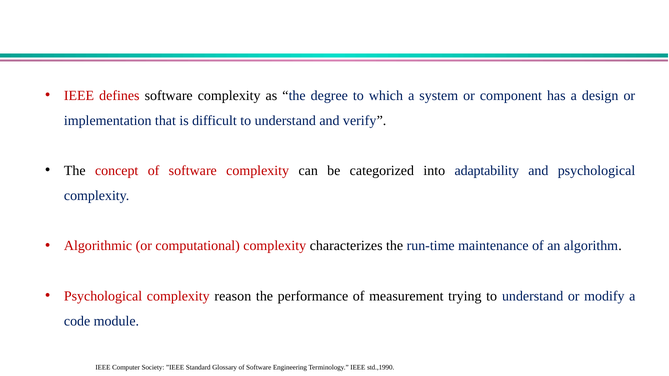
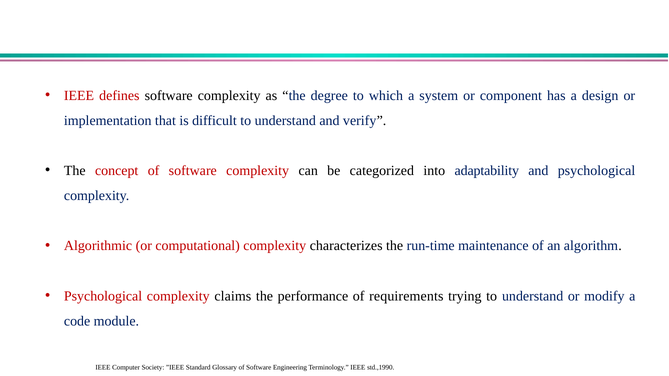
reason: reason -> claims
measurement: measurement -> requirements
